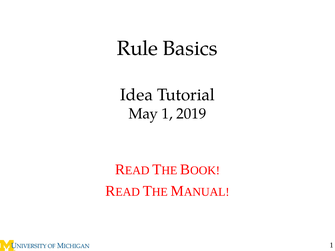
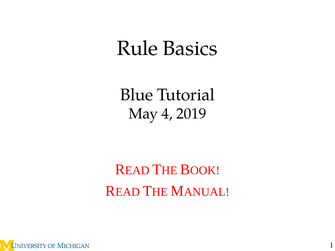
Idea: Idea -> Blue
May 1: 1 -> 4
